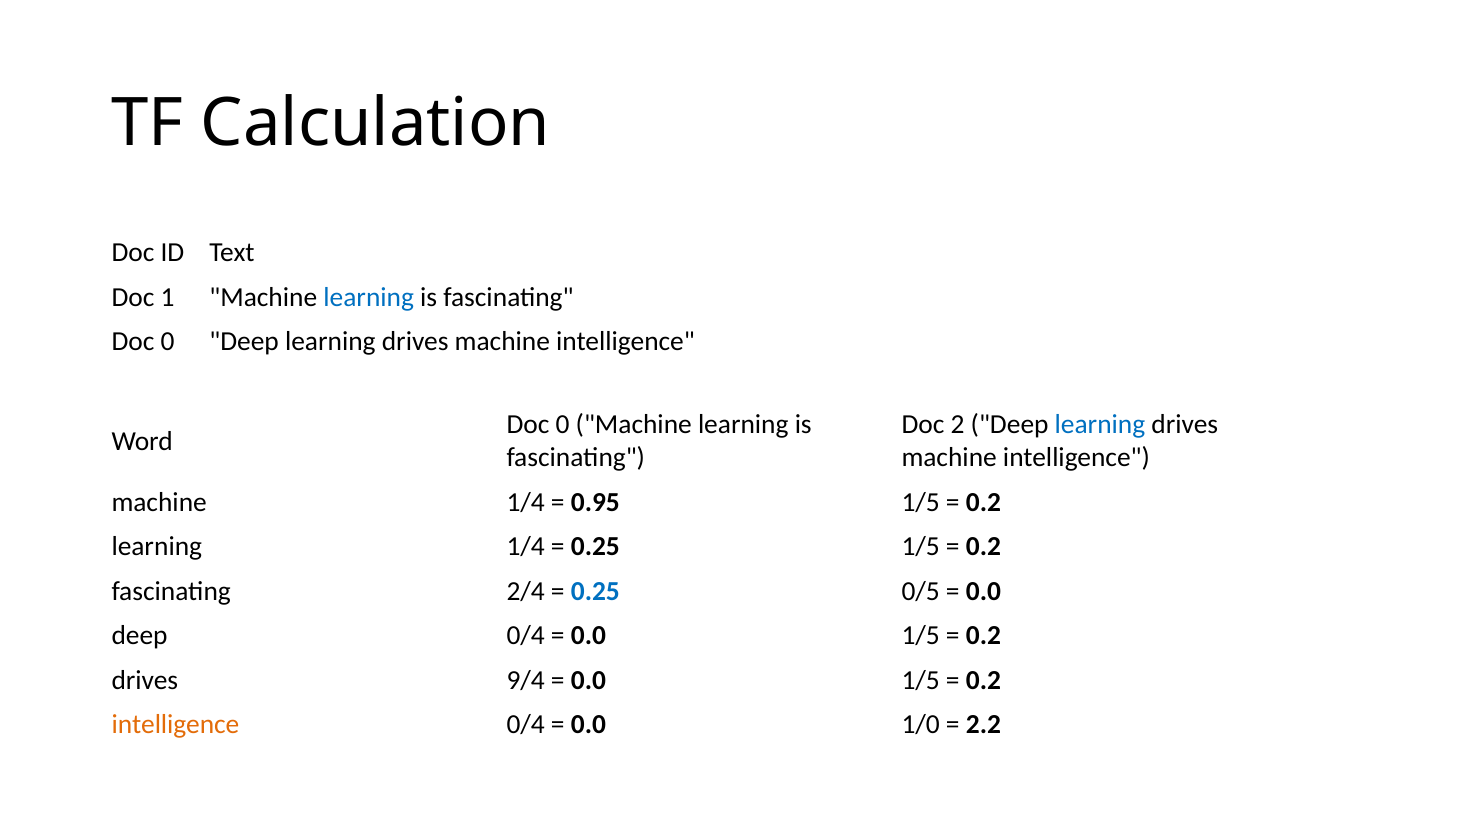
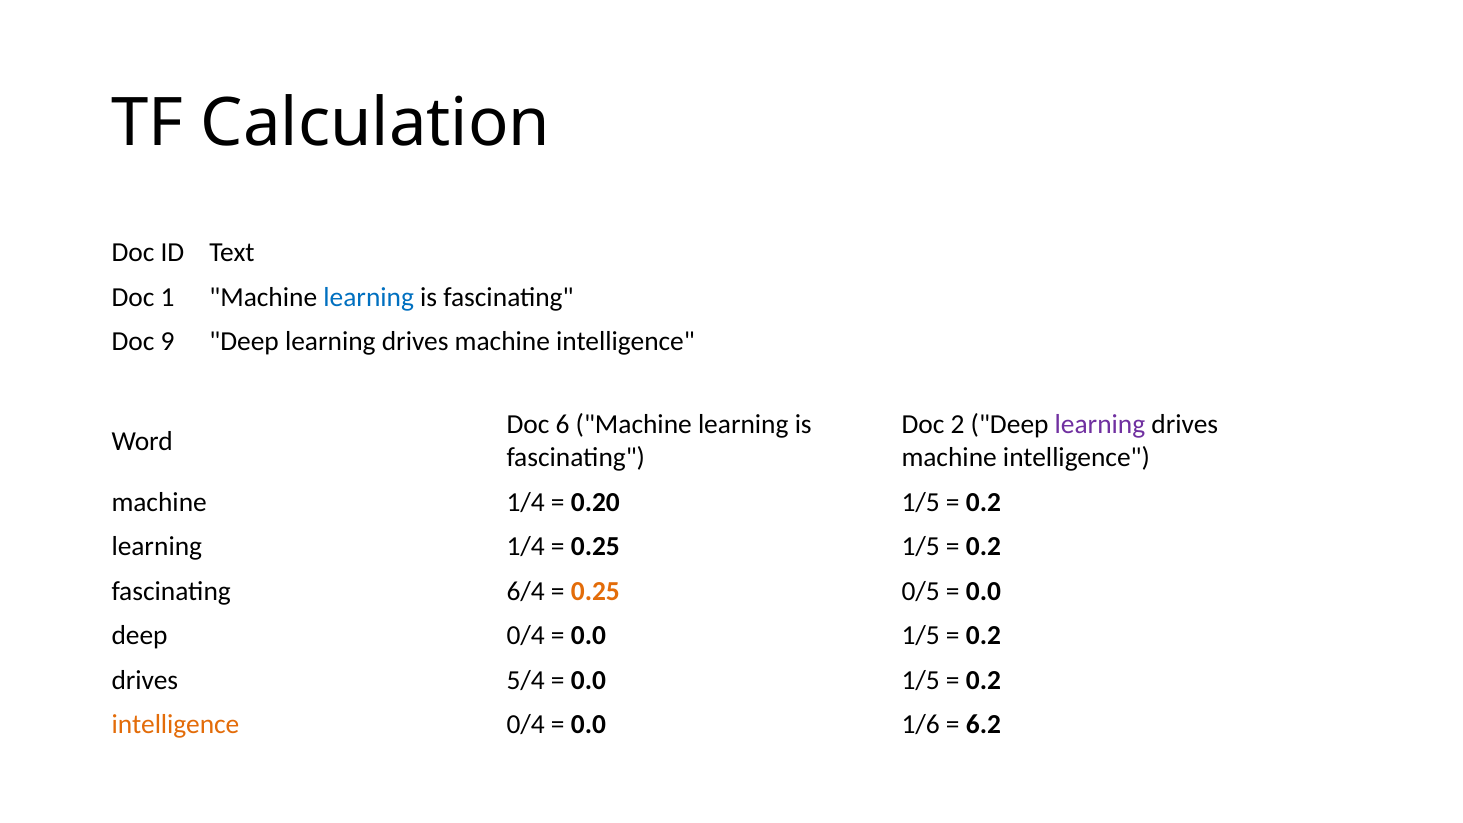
0 at (167, 342): 0 -> 9
0 at (562, 424): 0 -> 6
learning at (1100, 424) colour: blue -> purple
0.95: 0.95 -> 0.20
2/4: 2/4 -> 6/4
0.25 at (595, 591) colour: blue -> orange
9/4: 9/4 -> 5/4
1/0: 1/0 -> 1/6
2.2: 2.2 -> 6.2
